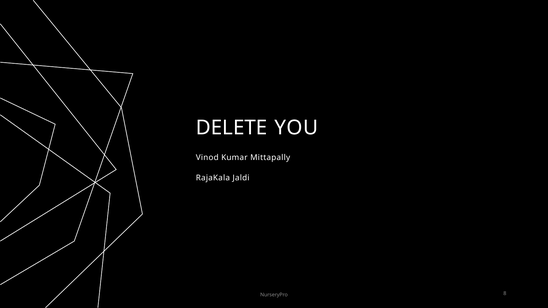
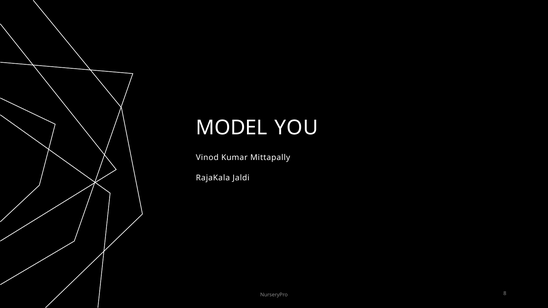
DELETE: DELETE -> MODEL
